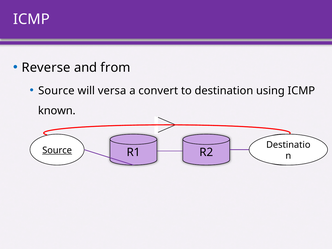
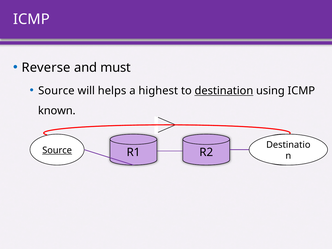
from: from -> must
versa: versa -> helps
convert: convert -> highest
destination underline: none -> present
